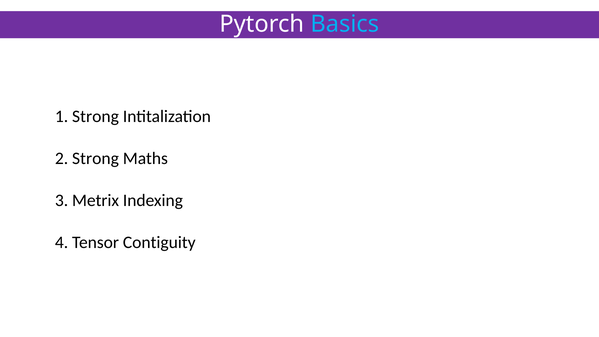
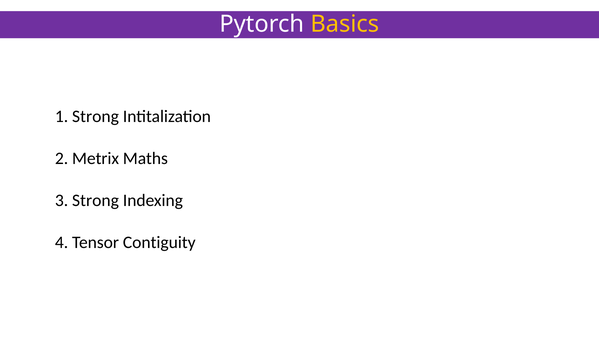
Basics colour: light blue -> yellow
2 Strong: Strong -> Metrix
3 Metrix: Metrix -> Strong
